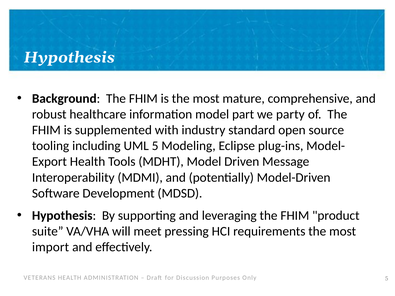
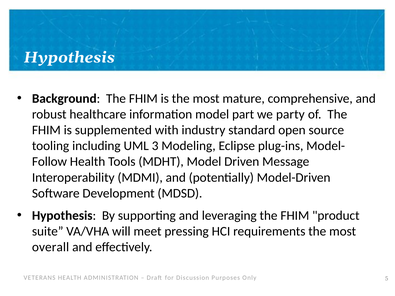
UML 5: 5 -> 3
Export: Export -> Follow
import: import -> overall
